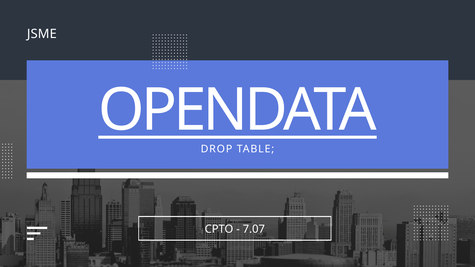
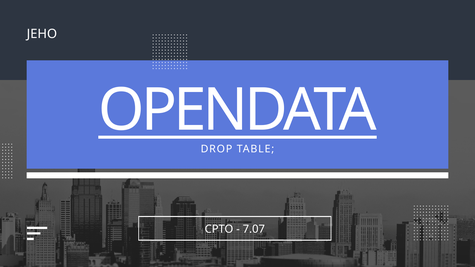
JSME: JSME -> JEHO
